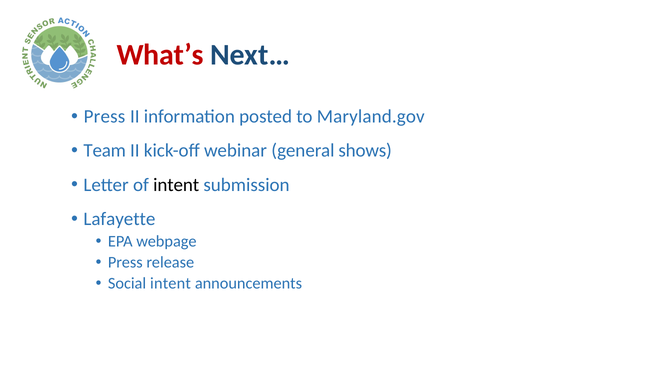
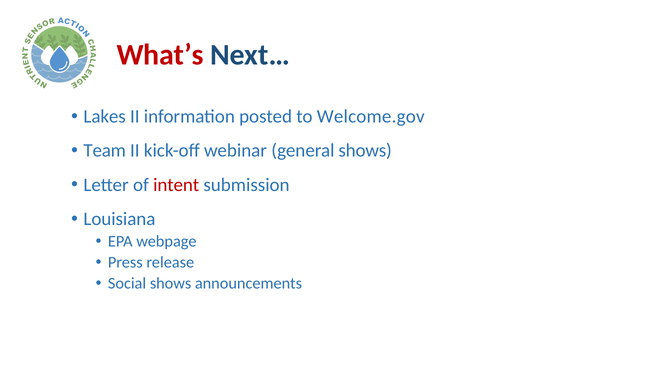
Press at (104, 117): Press -> Lakes
Maryland.gov: Maryland.gov -> Welcome.gov
intent at (176, 185) colour: black -> red
Lafayette: Lafayette -> Louisiana
Social intent: intent -> shows
